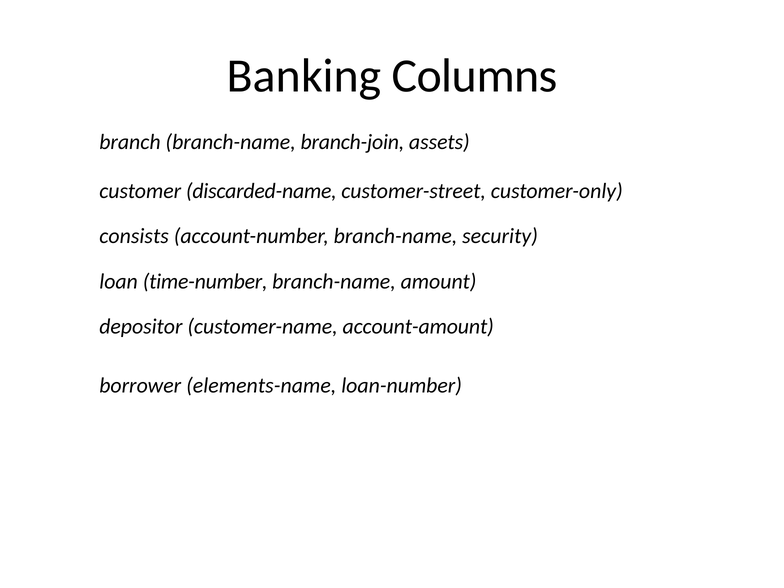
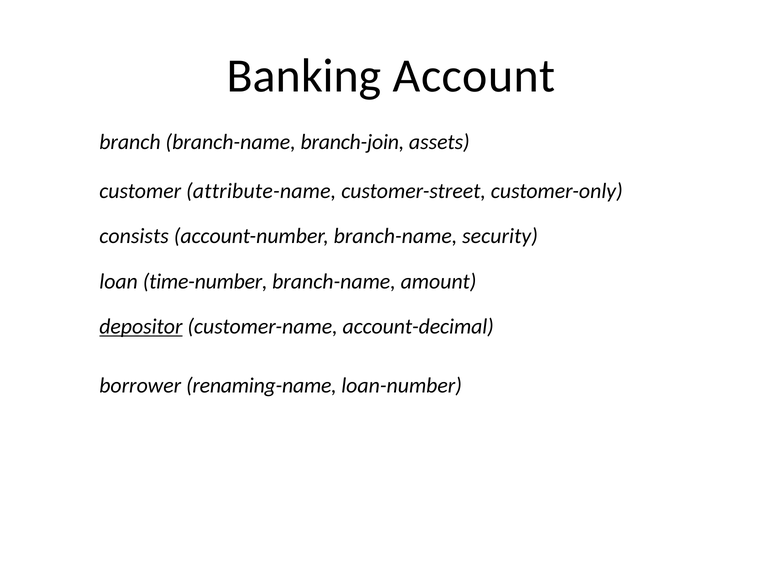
Columns: Columns -> Account
discarded-name: discarded-name -> attribute-name
depositor underline: none -> present
account-amount: account-amount -> account-decimal
elements-name: elements-name -> renaming-name
